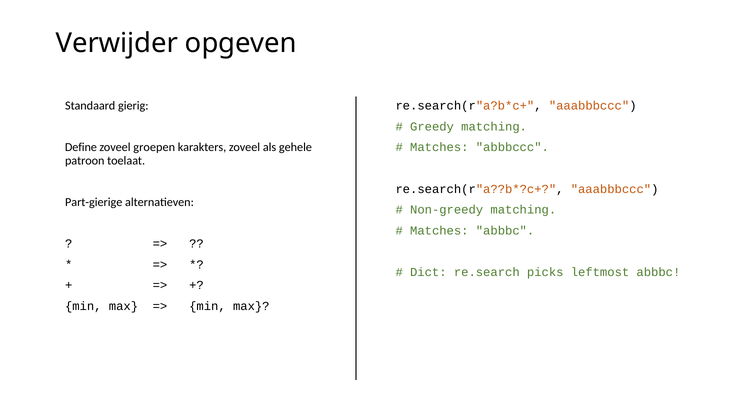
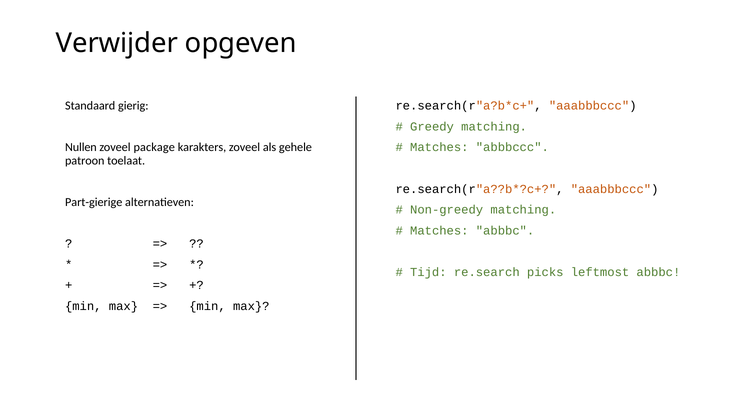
Define: Define -> Nullen
groepen: groepen -> package
Dict: Dict -> Tijd
